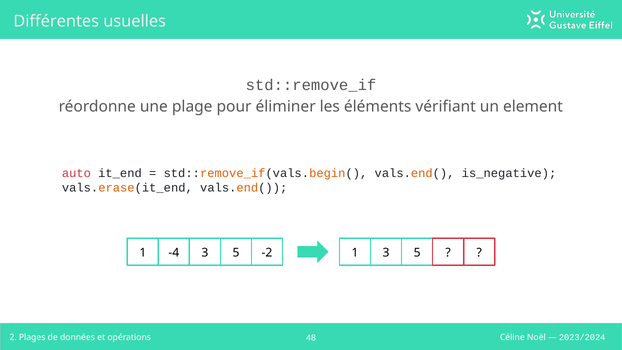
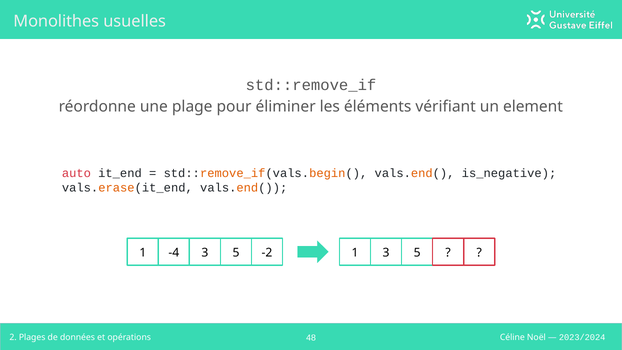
Différentes: Différentes -> Monolithes
